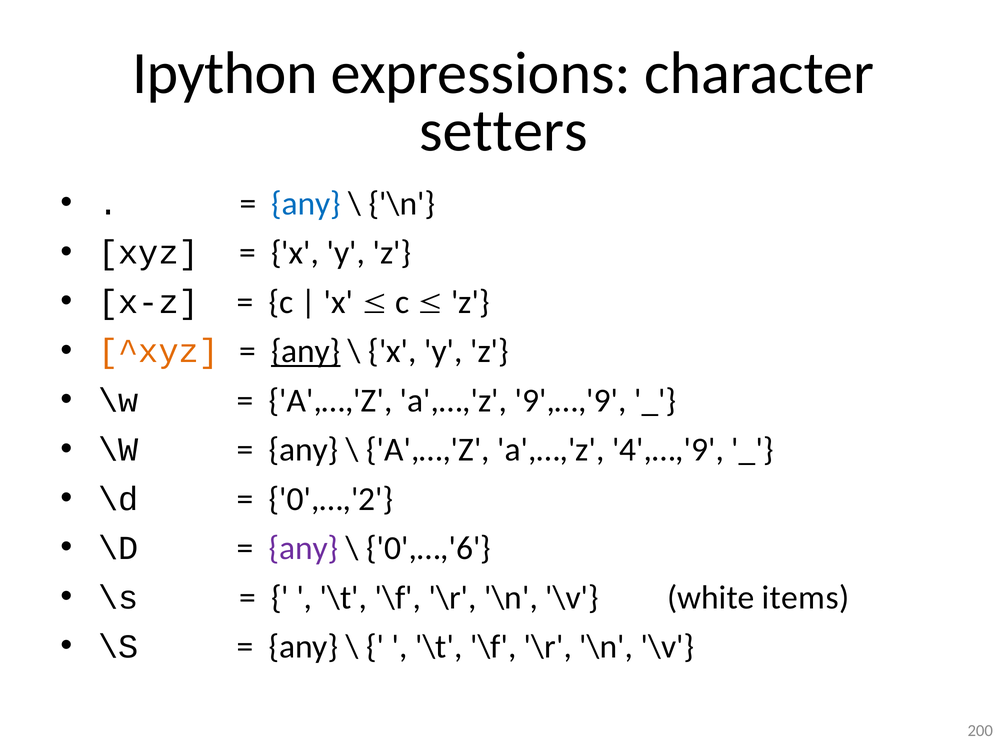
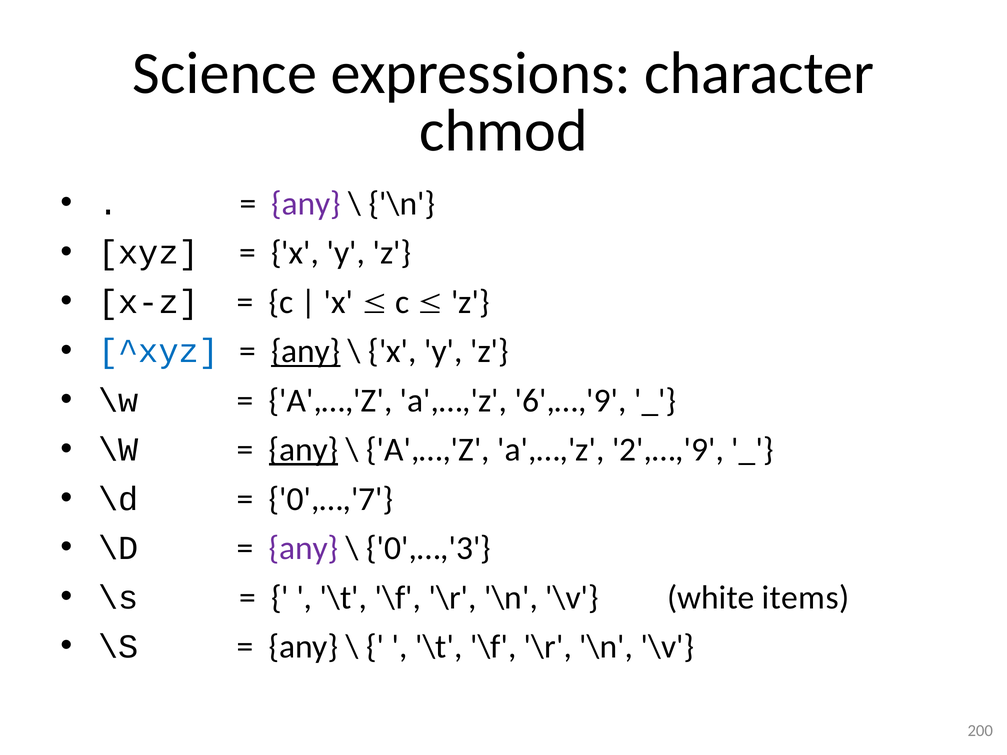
Ipython: Ipython -> Science
setters: setters -> chmod
any at (306, 204) colour: blue -> purple
^xyz colour: orange -> blue
9',…,'9: 9',…,'9 -> 6',…,'9
any at (304, 450) underline: none -> present
4',…,'9: 4',…,'9 -> 2',…,'9
0',…,'2: 0',…,'2 -> 0',…,'7
0',…,'6: 0',…,'6 -> 0',…,'3
